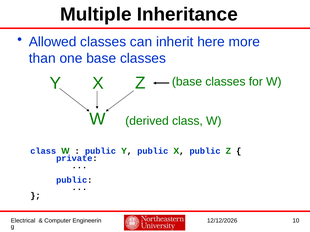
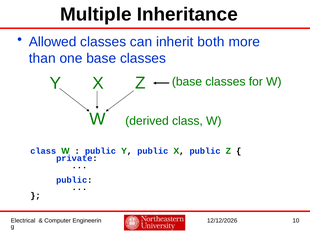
here: here -> both
